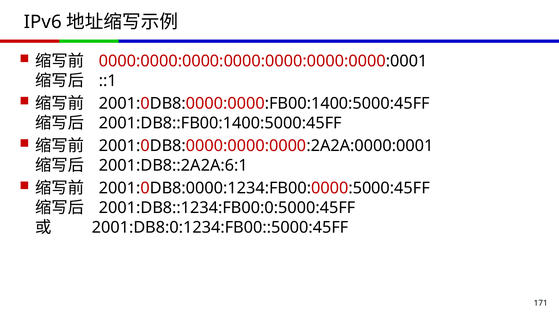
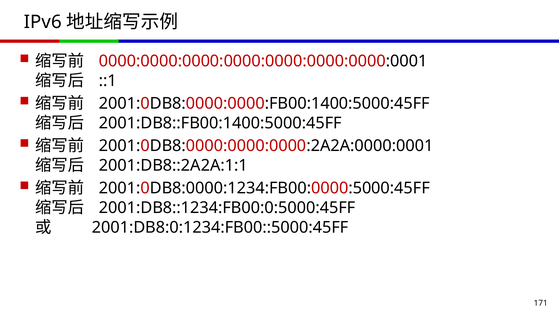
2001:DB8::2A2A:6:1: 2001:DB8::2A2A:6:1 -> 2001:DB8::2A2A:1:1
